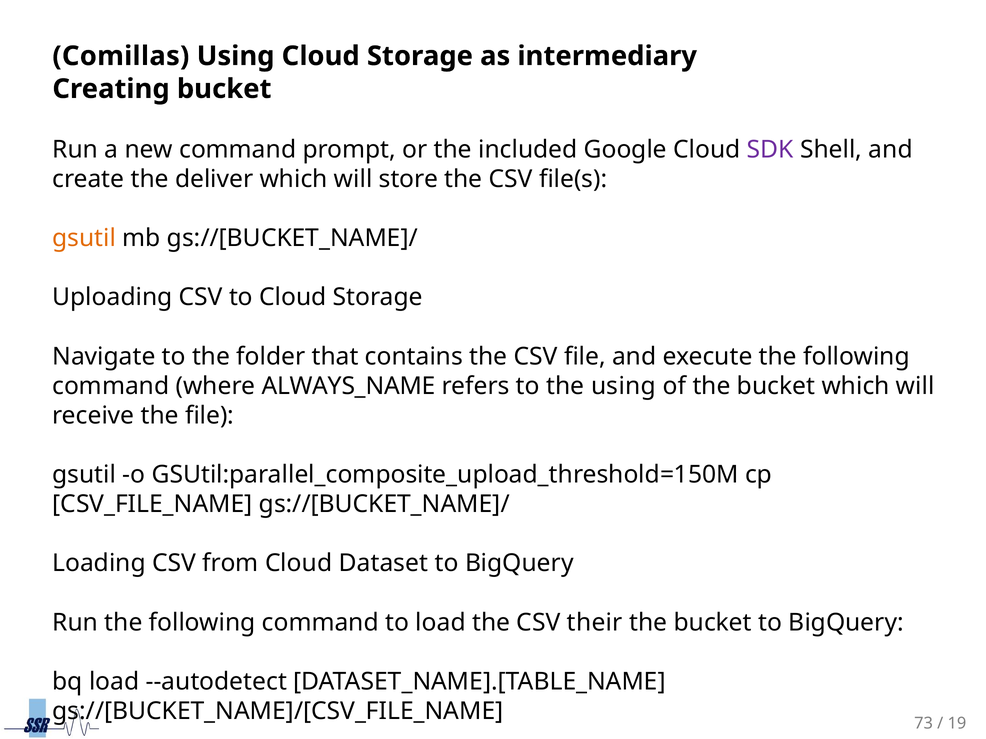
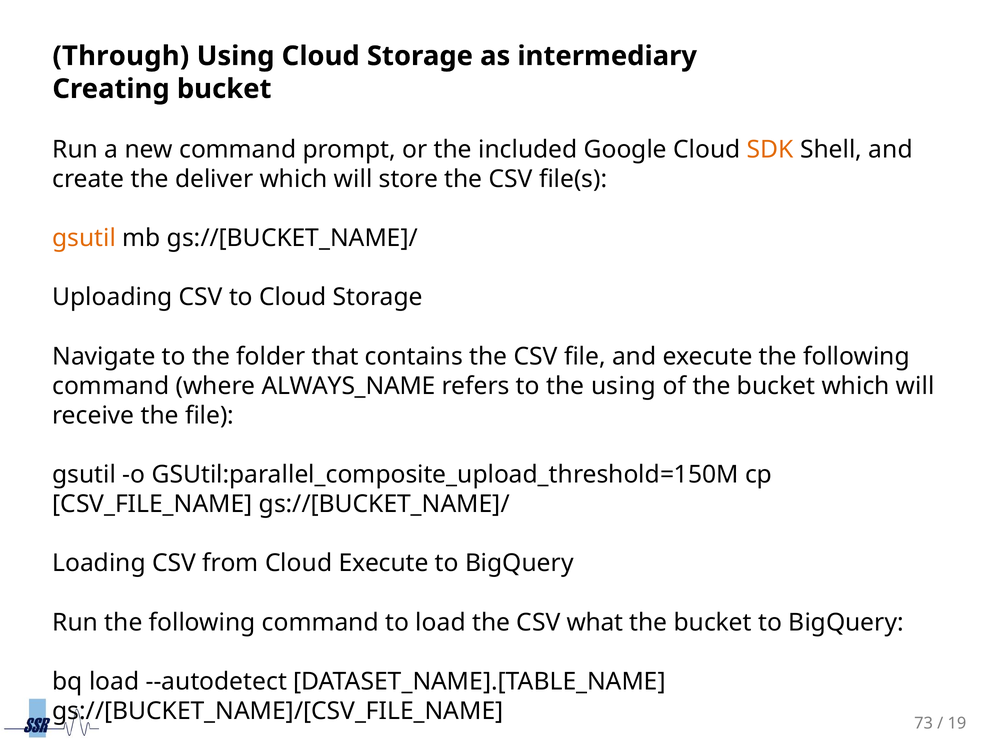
Comillas: Comillas -> Through
SDK colour: purple -> orange
Cloud Dataset: Dataset -> Execute
their: their -> what
